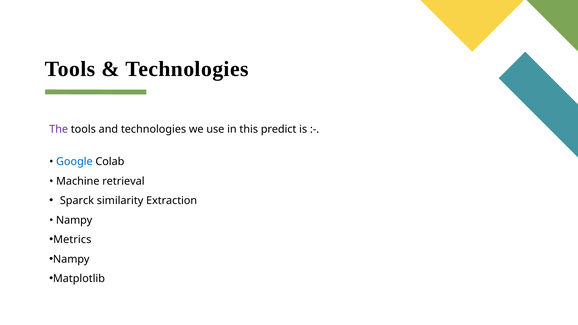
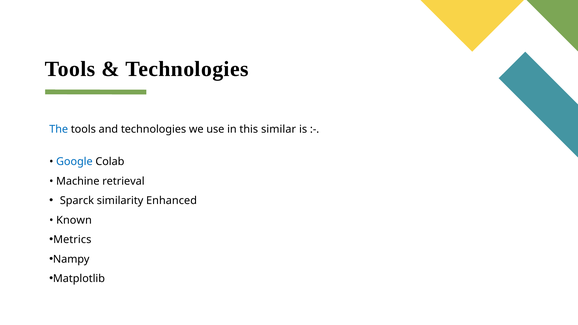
The colour: purple -> blue
predict: predict -> similar
Extraction: Extraction -> Enhanced
Nampy at (74, 220): Nampy -> Known
